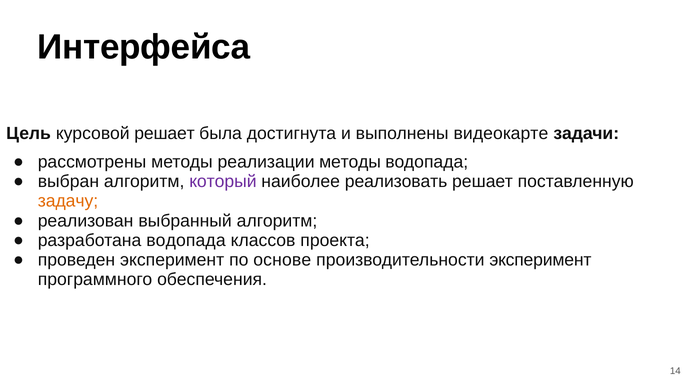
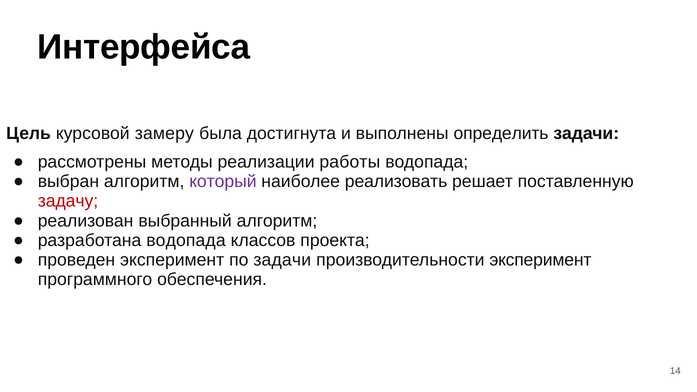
курсовой решает: решает -> замеру
видеокарте: видеокарте -> определить
реализации методы: методы -> работы
задачу colour: orange -> red
по основе: основе -> задачи
